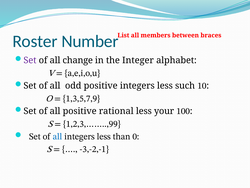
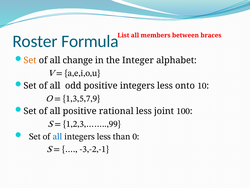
Number: Number -> Formula
Set at (30, 60) colour: purple -> orange
such: such -> onto
your: your -> joint
